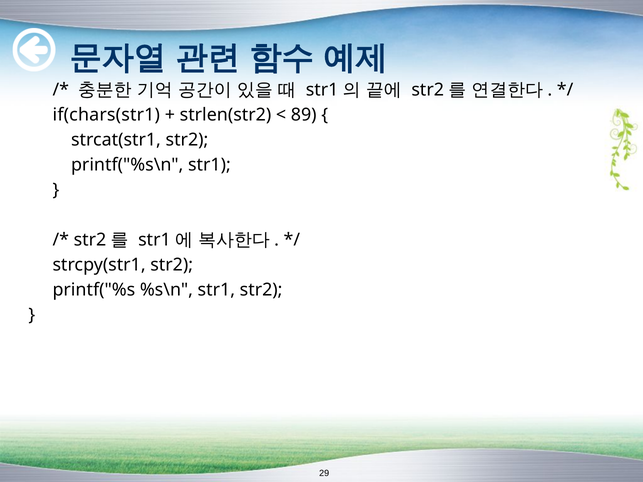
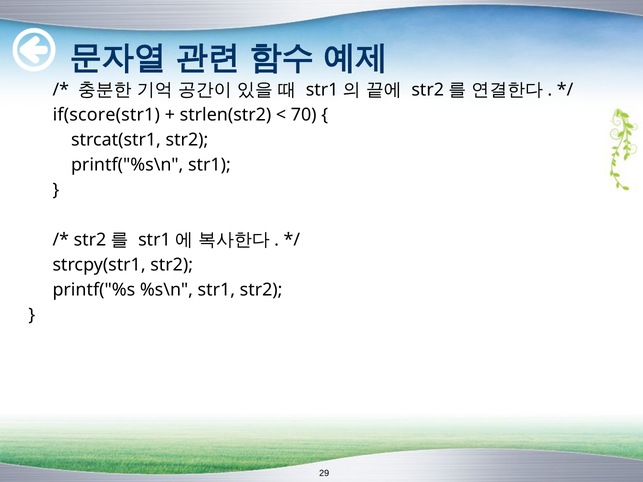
if(chars(str1: if(chars(str1 -> if(score(str1
89: 89 -> 70
